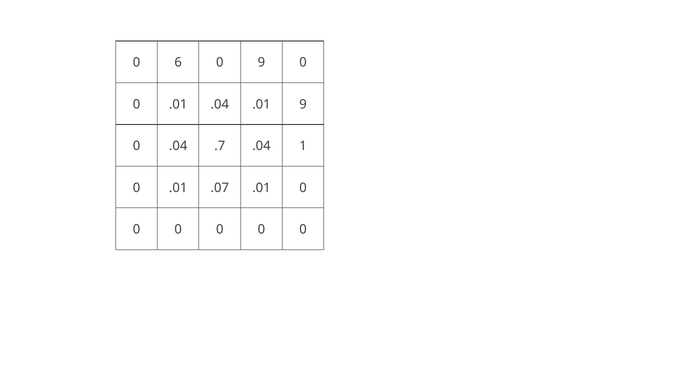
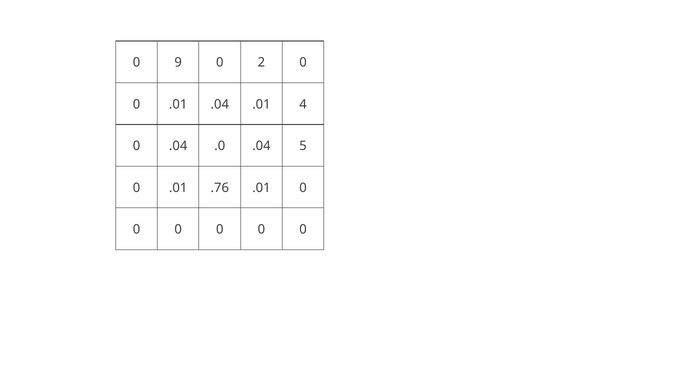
6: 6 -> 9
0 9: 9 -> 2
.01 9: 9 -> 4
.7: .7 -> .0
1: 1 -> 5
.07: .07 -> .76
